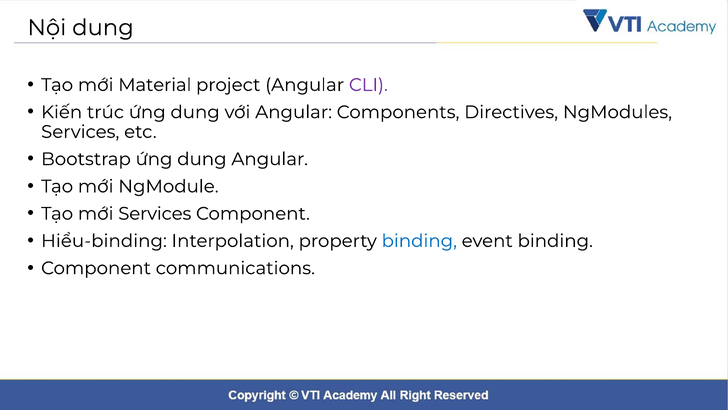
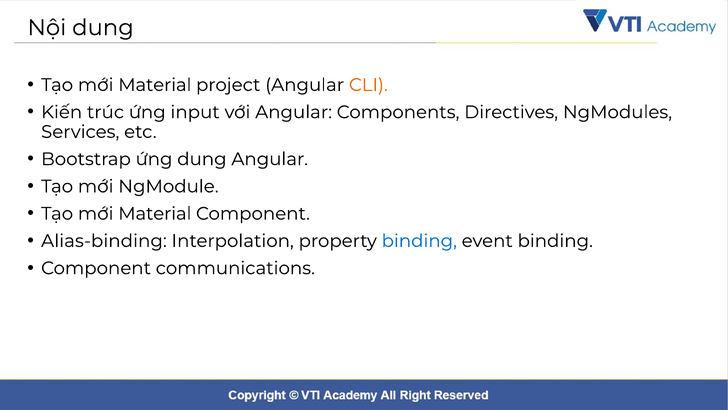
CLI colour: purple -> orange
trúc ứng dung: dung -> input
Services at (155, 213): Services -> Material
Hiểu-binding: Hiểu-binding -> Alias-binding
